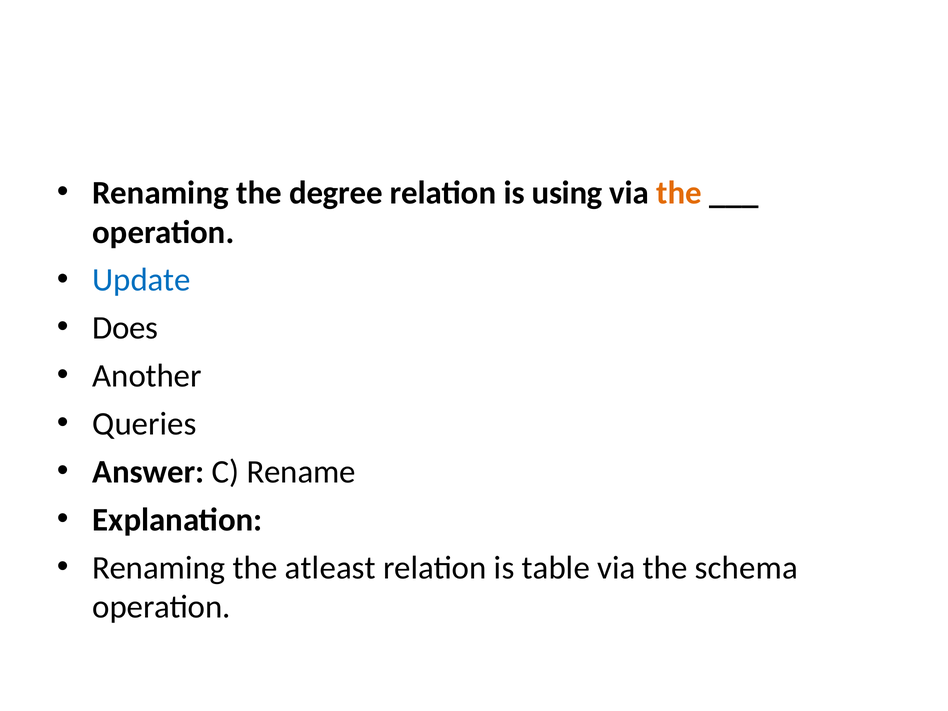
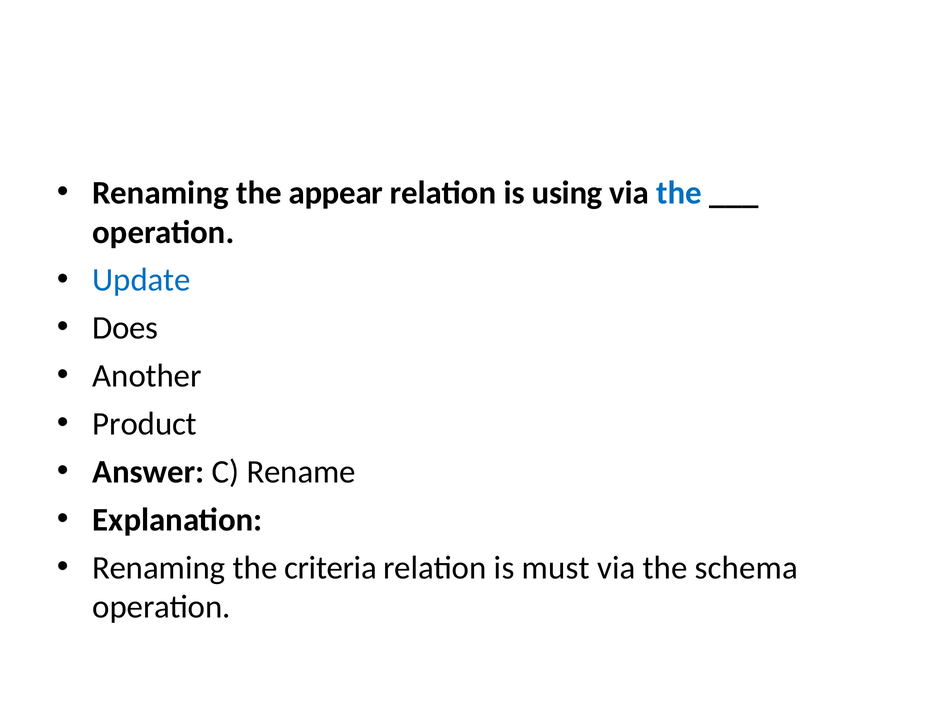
degree: degree -> appear
the at (679, 193) colour: orange -> blue
Queries: Queries -> Product
atleast: atleast -> criteria
table: table -> must
